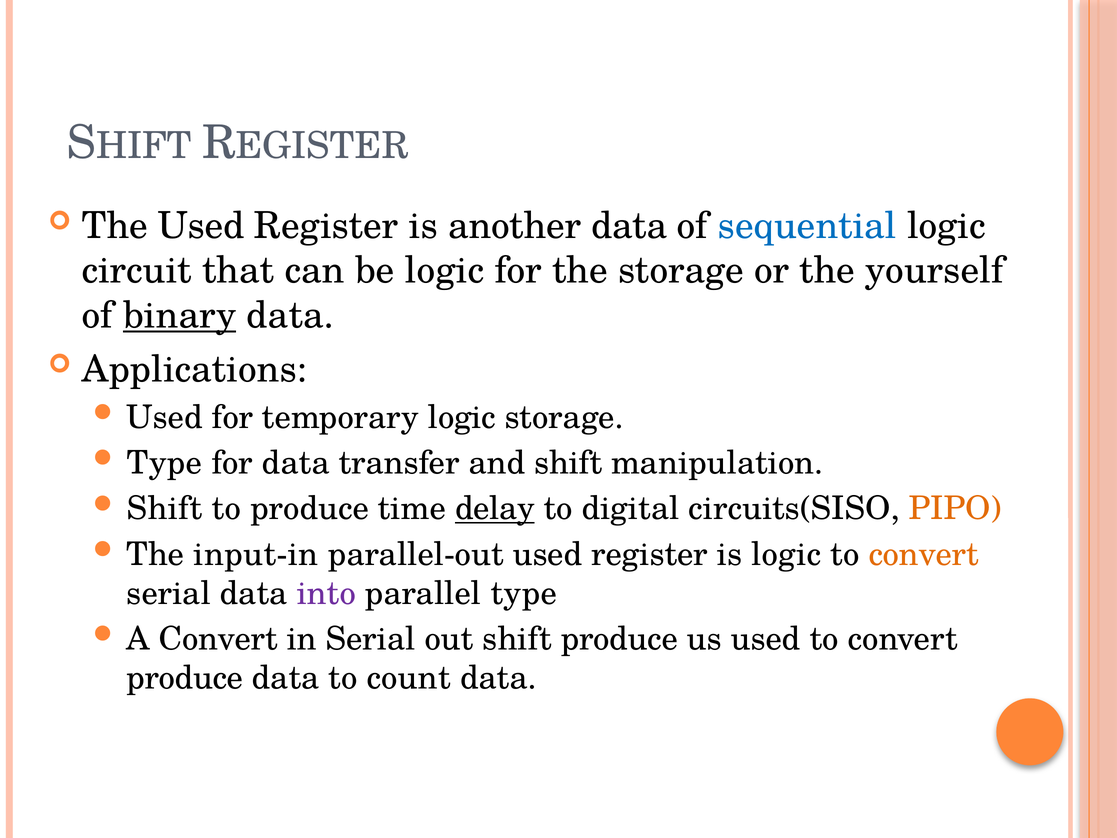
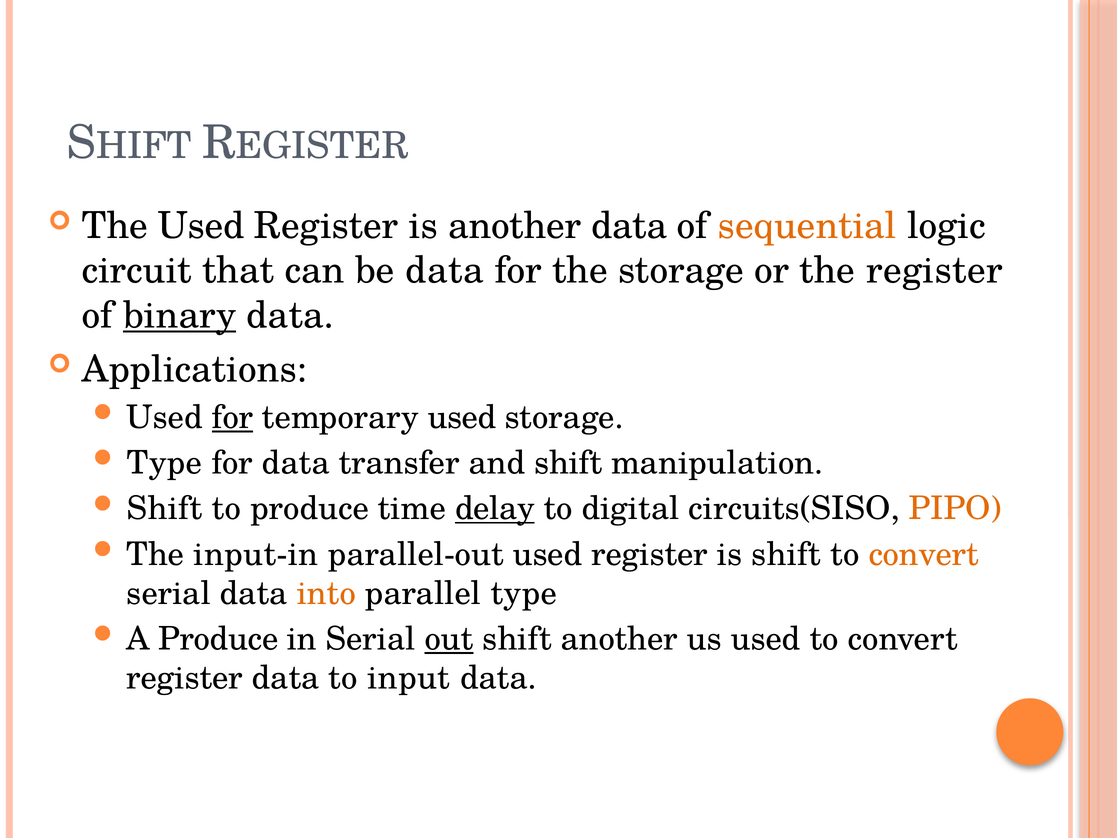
sequential colour: blue -> orange
be logic: logic -> data
the yourself: yourself -> register
for at (233, 417) underline: none -> present
temporary logic: logic -> used
is logic: logic -> shift
into colour: purple -> orange
A Convert: Convert -> Produce
out underline: none -> present
shift produce: produce -> another
produce at (185, 678): produce -> register
count: count -> input
